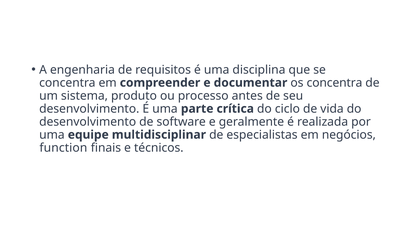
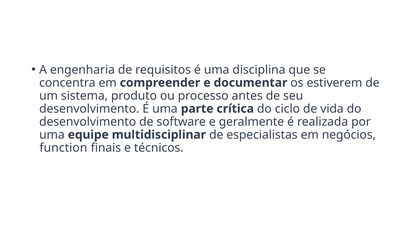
os concentra: concentra -> estiverem
